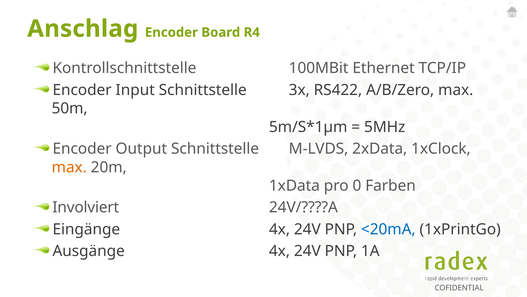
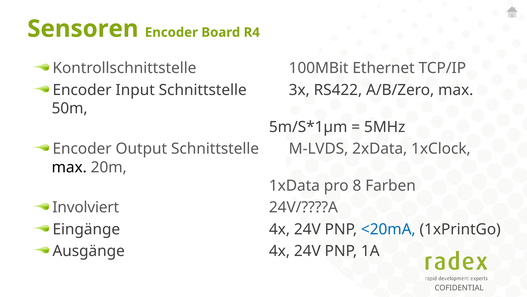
Anschlag: Anschlag -> Sensoren
max at (69, 167) colour: orange -> black
0: 0 -> 8
